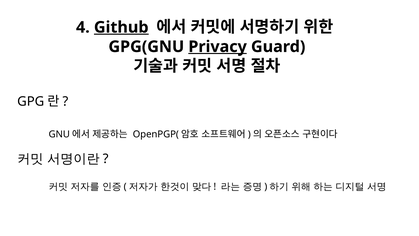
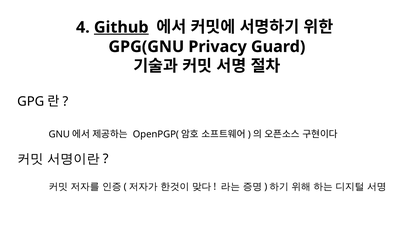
Privacy underline: present -> none
